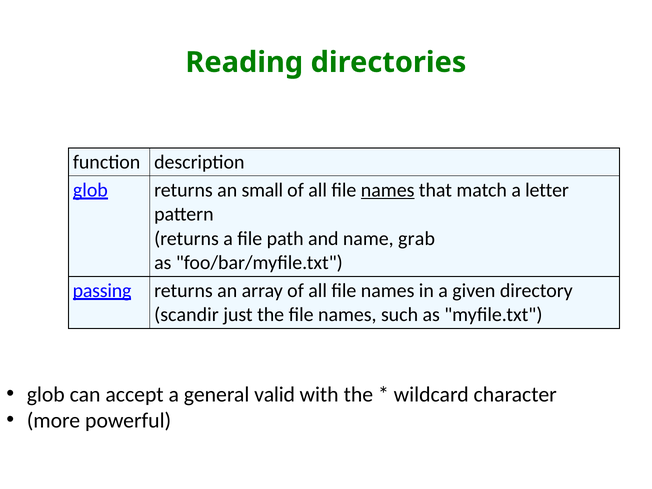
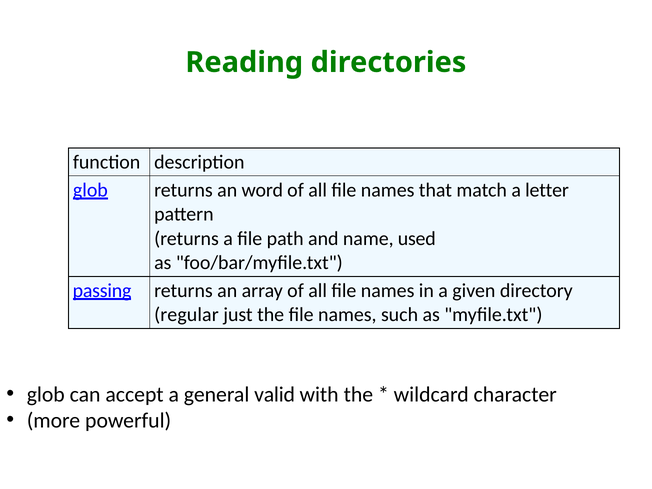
small: small -> word
names at (388, 190) underline: present -> none
grab: grab -> used
scandir: scandir -> regular
